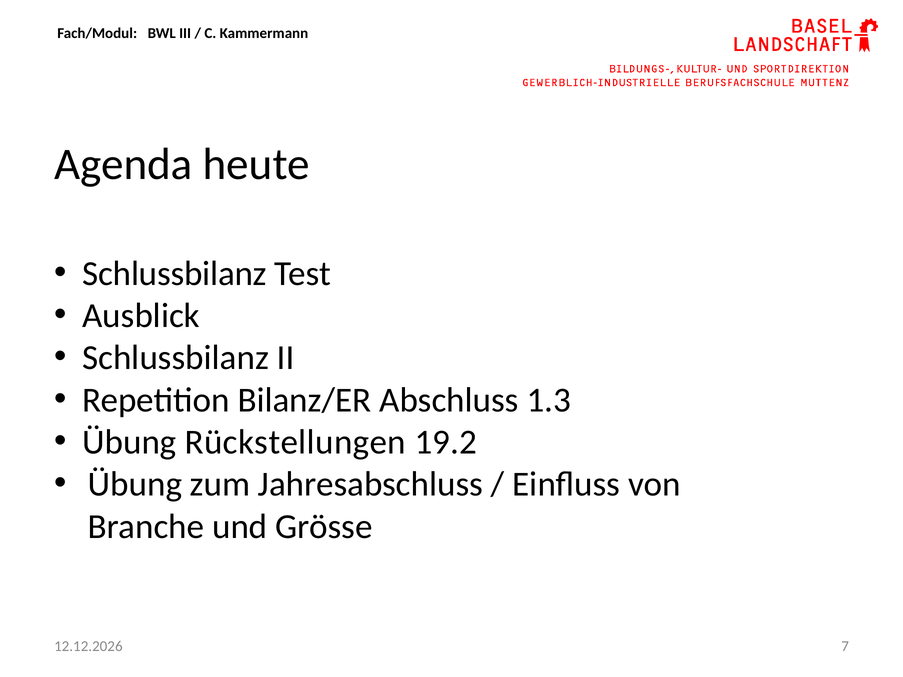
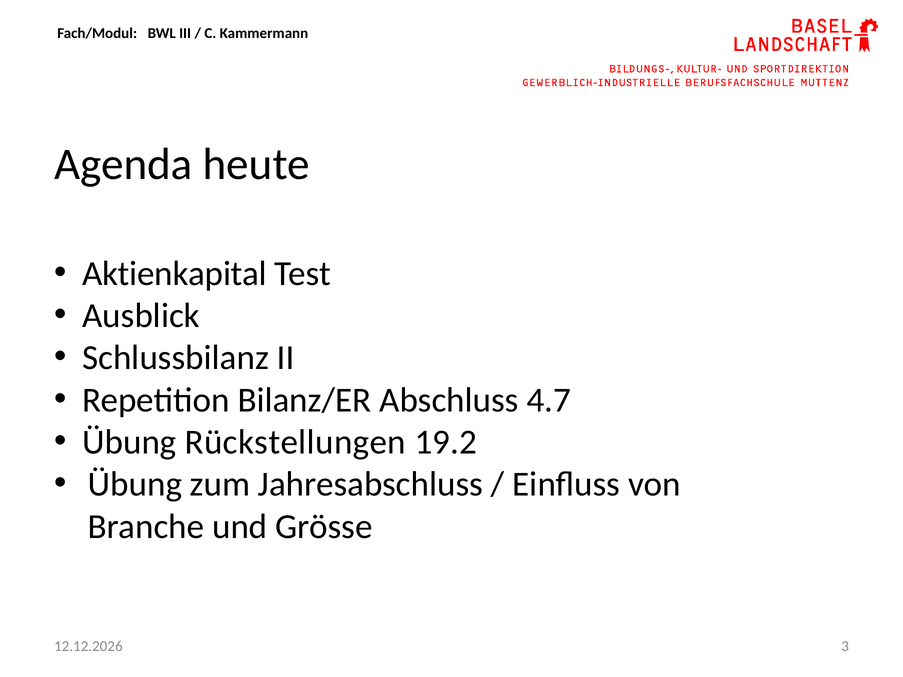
Schlussbilanz at (175, 274): Schlussbilanz -> Aktienkapital
1.3: 1.3 -> 4.7
7: 7 -> 3
